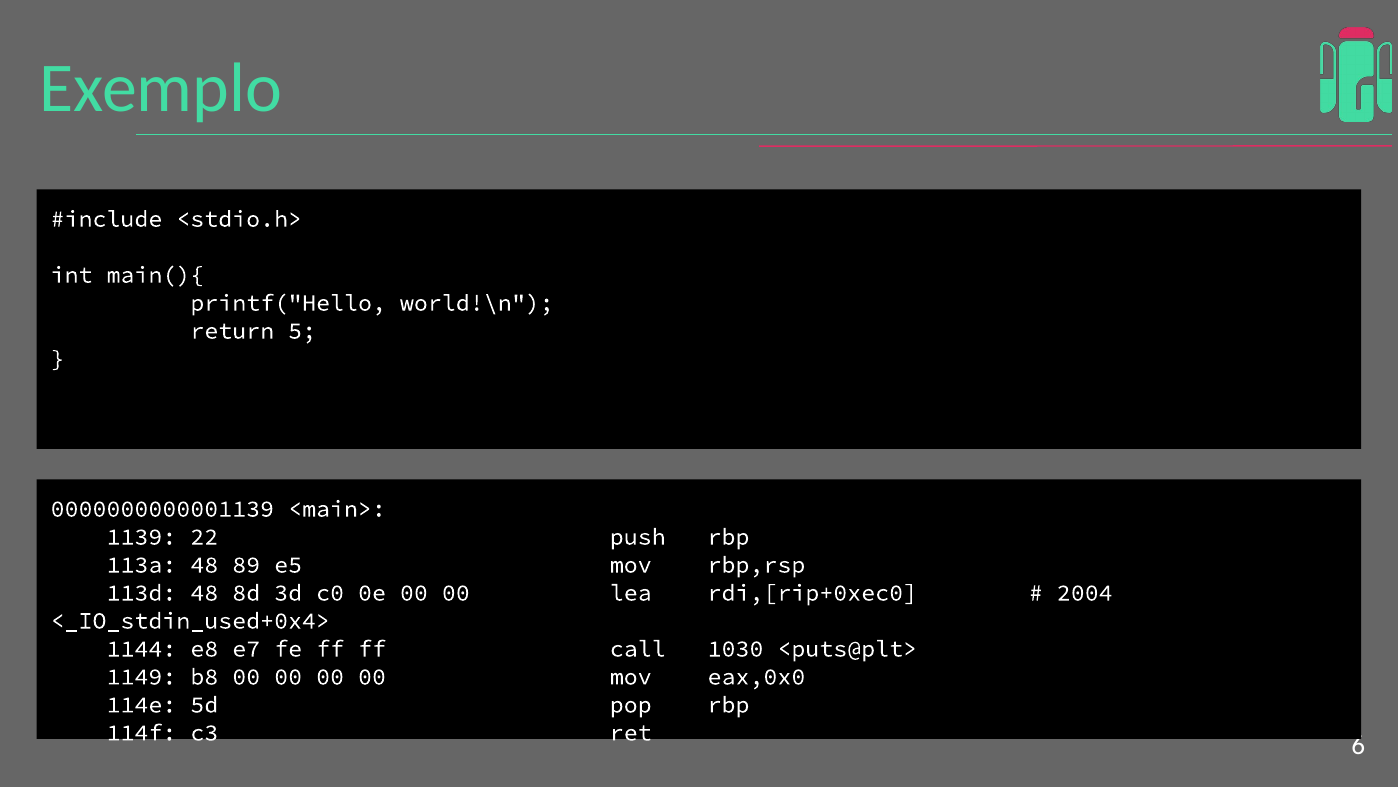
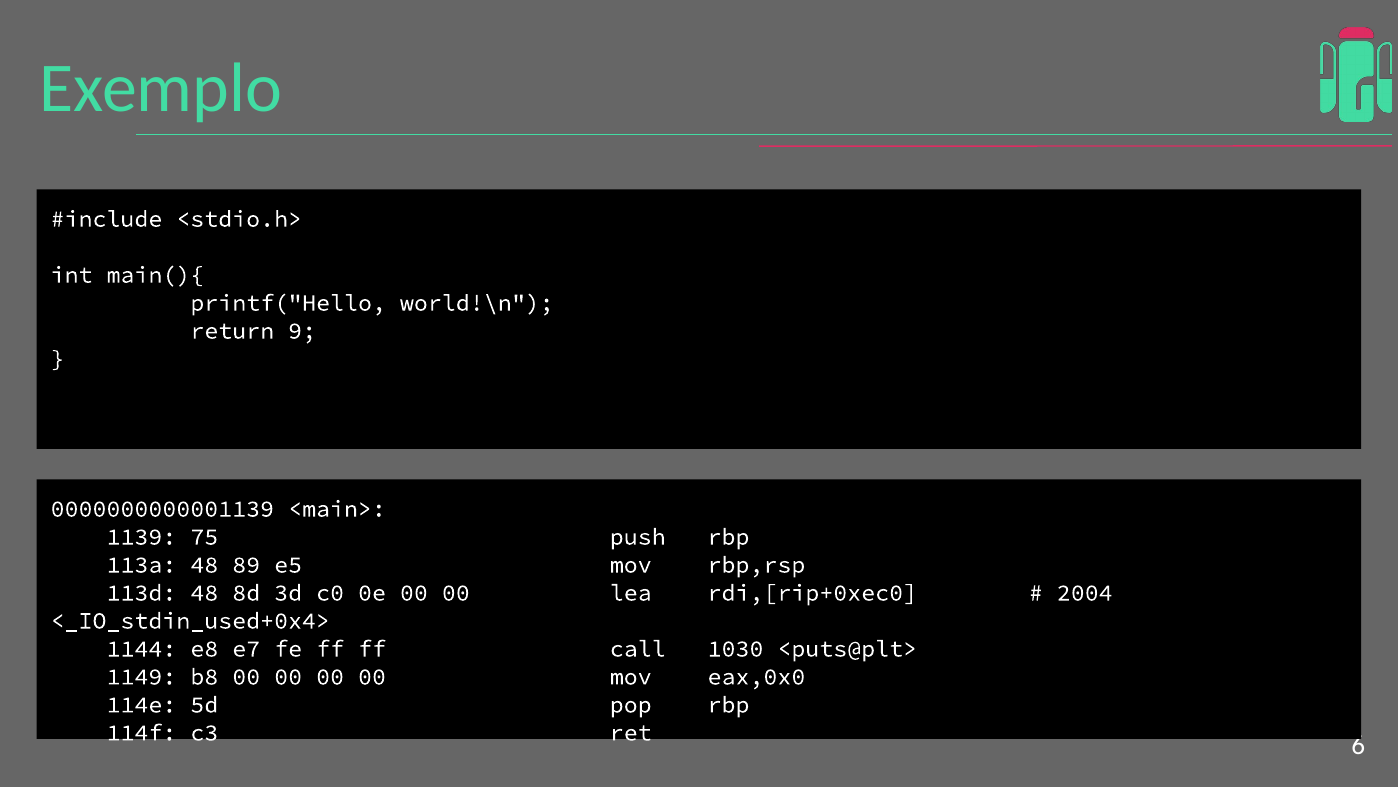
5: 5 -> 9
22: 22 -> 75
